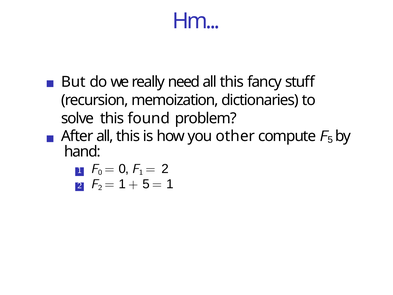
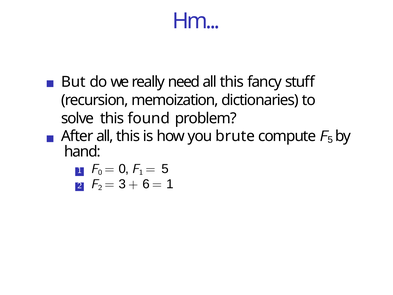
other: other -> brute
2 at (165, 169): 2 -> 5
1 at (122, 184): 1 -> 3
5 at (146, 184): 5 -> 6
